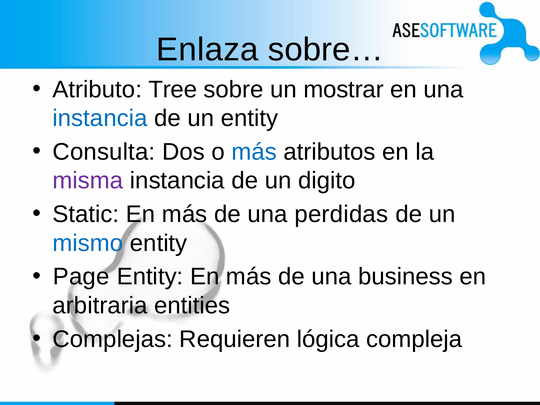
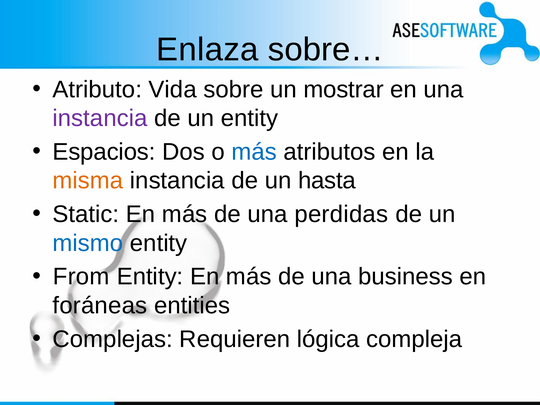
Tree: Tree -> Vida
instancia at (100, 118) colour: blue -> purple
Consulta: Consulta -> Espacios
misma colour: purple -> orange
digito: digito -> hasta
Page: Page -> From
arbitraria: arbitraria -> foráneas
